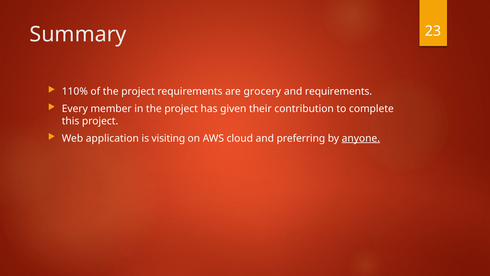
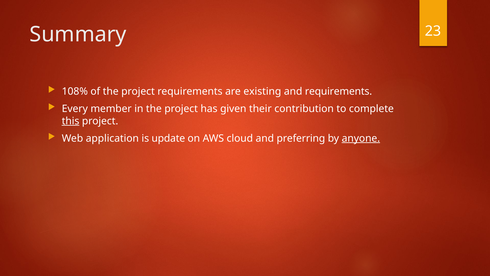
110%: 110% -> 108%
grocery: grocery -> existing
this underline: none -> present
visiting: visiting -> update
